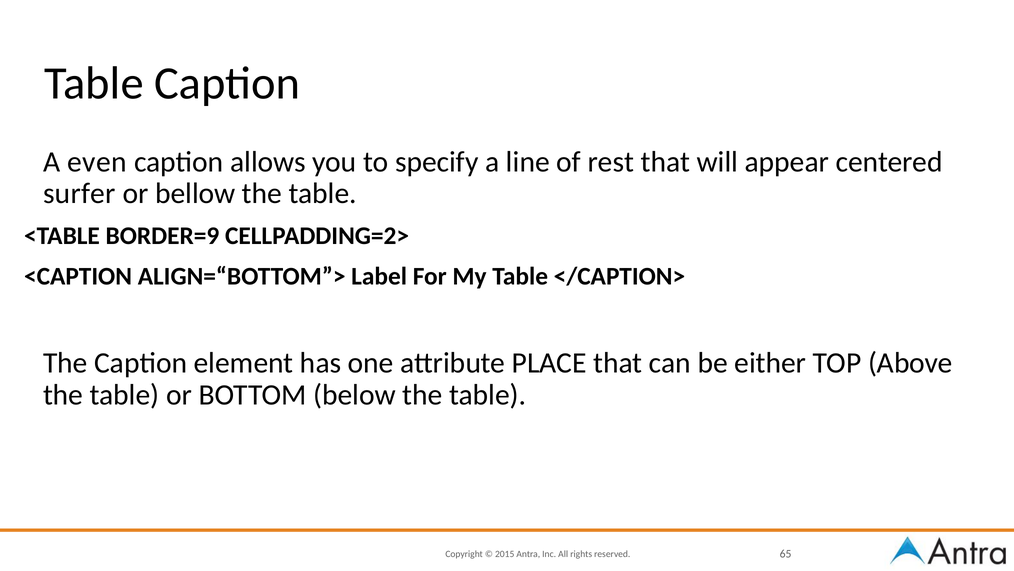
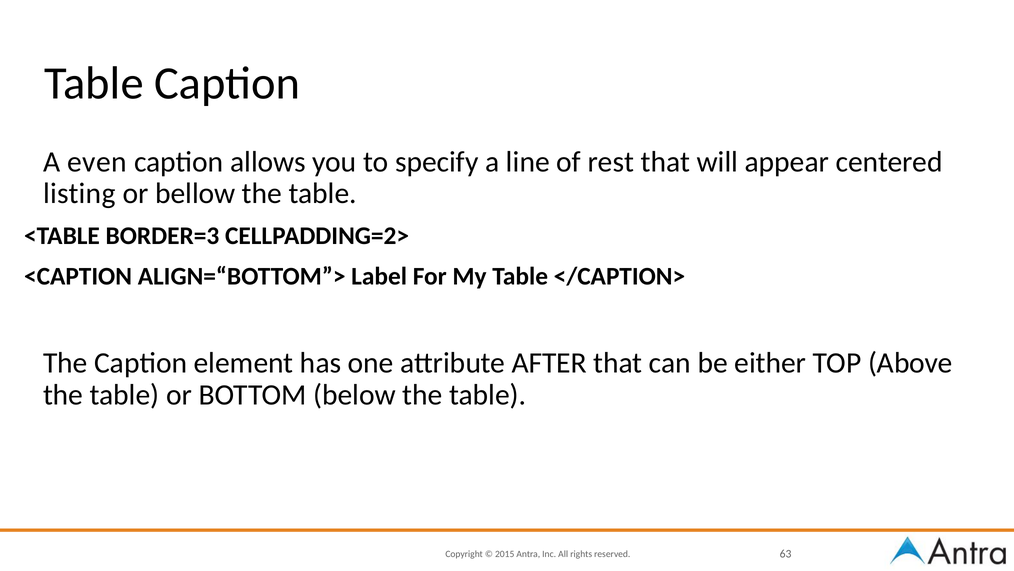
surfer: surfer -> listing
BORDER=9: BORDER=9 -> BORDER=3
PLACE: PLACE -> AFTER
65: 65 -> 63
